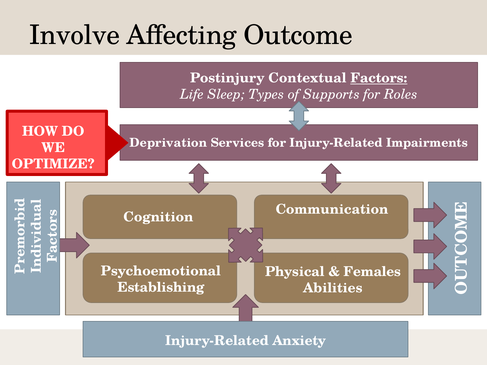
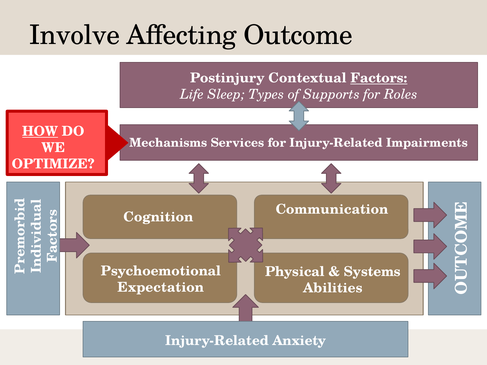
HOW underline: none -> present
Deprivation: Deprivation -> Mechanisms
Females: Females -> Systems
Establishing: Establishing -> Expectation
